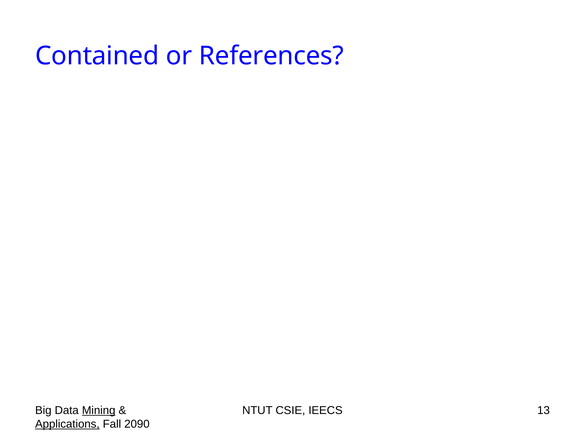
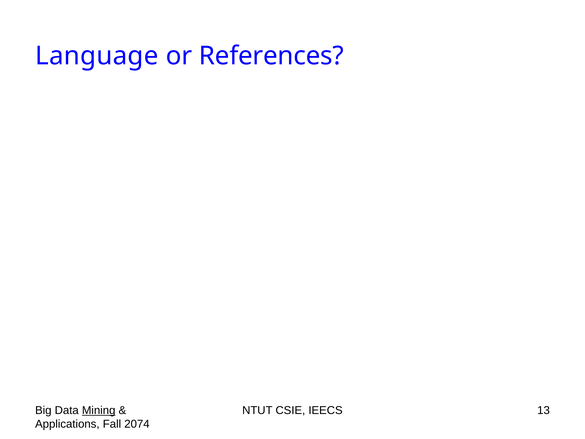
Contained: Contained -> Language
Applications underline: present -> none
2090: 2090 -> 2074
